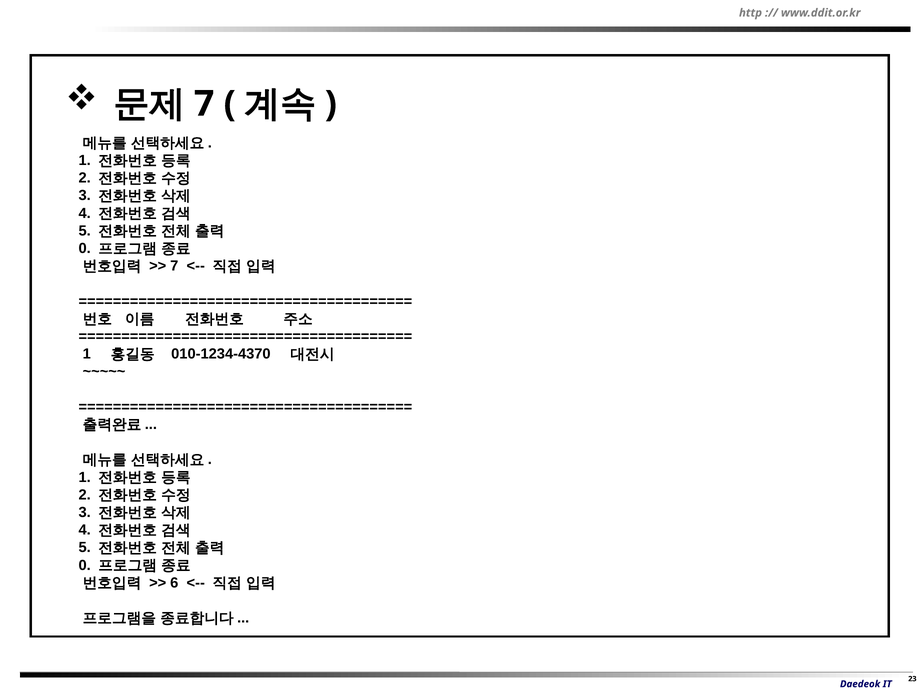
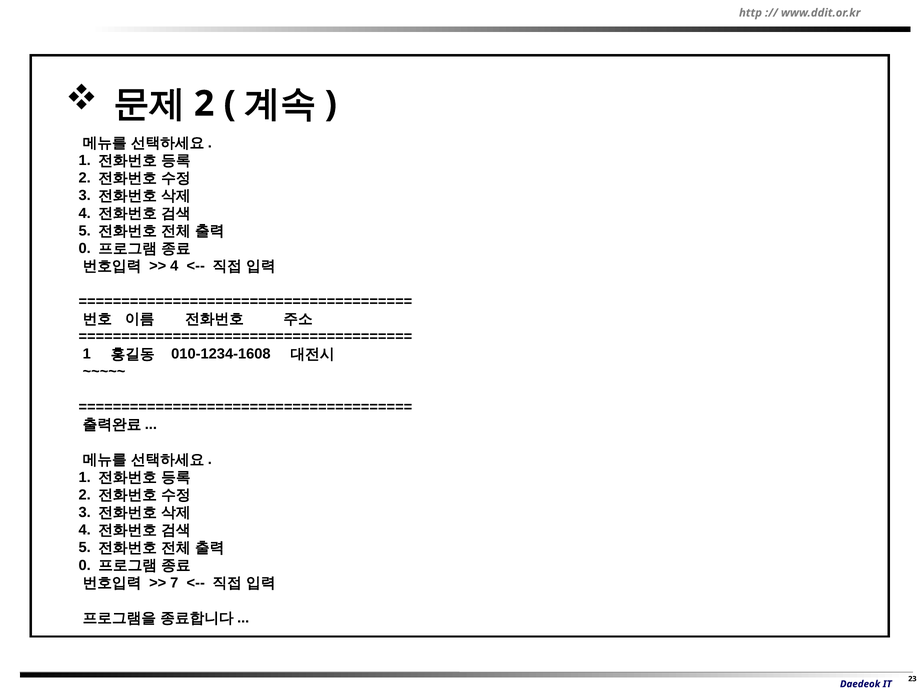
7 at (204, 104): 7 -> 2
7 at (174, 266): 7 -> 4
010-1234-4370: 010-1234-4370 -> 010-1234-1608
6: 6 -> 7
